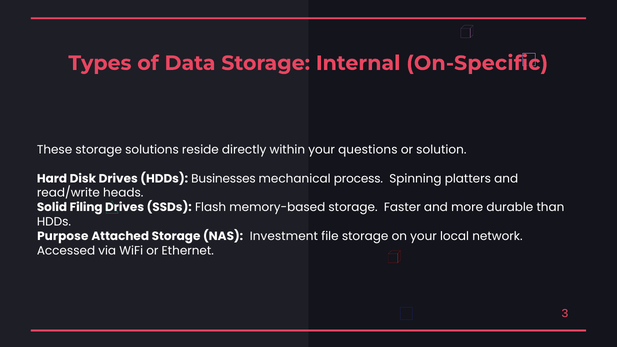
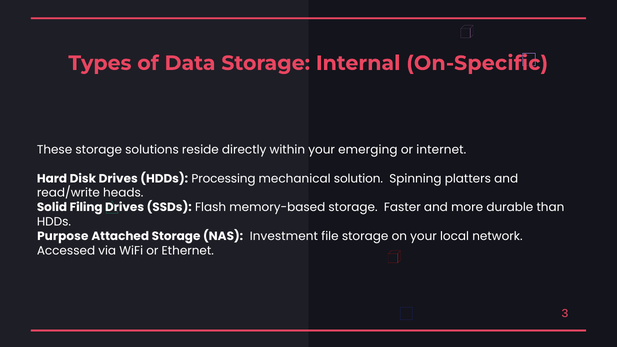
questions: questions -> emerging
solution: solution -> internet
Businesses: Businesses -> Processing
process: process -> solution
